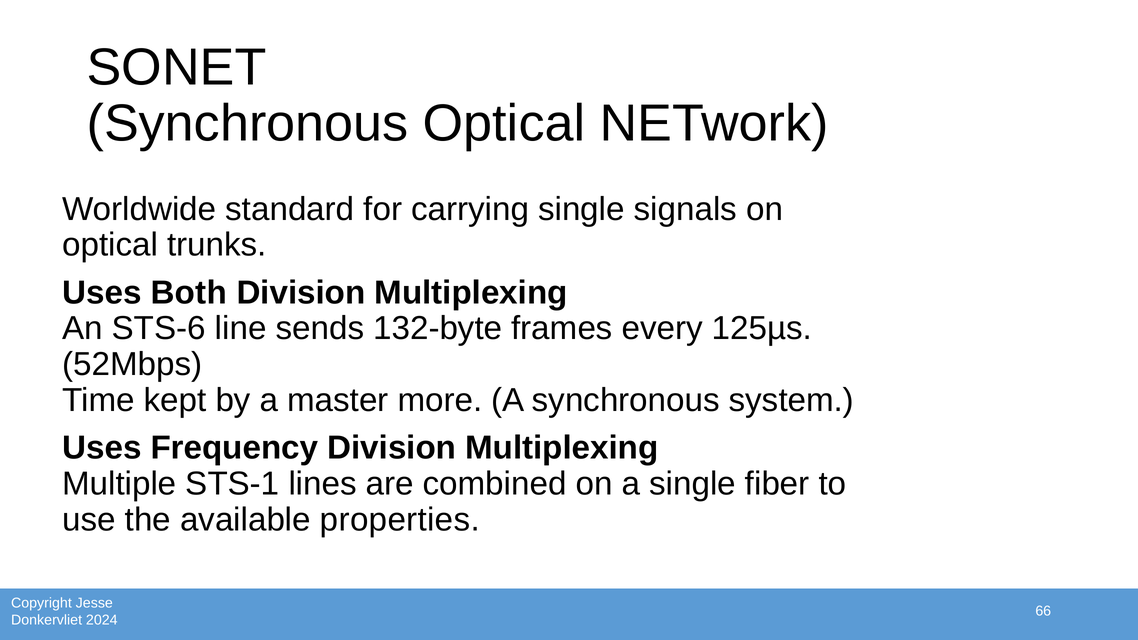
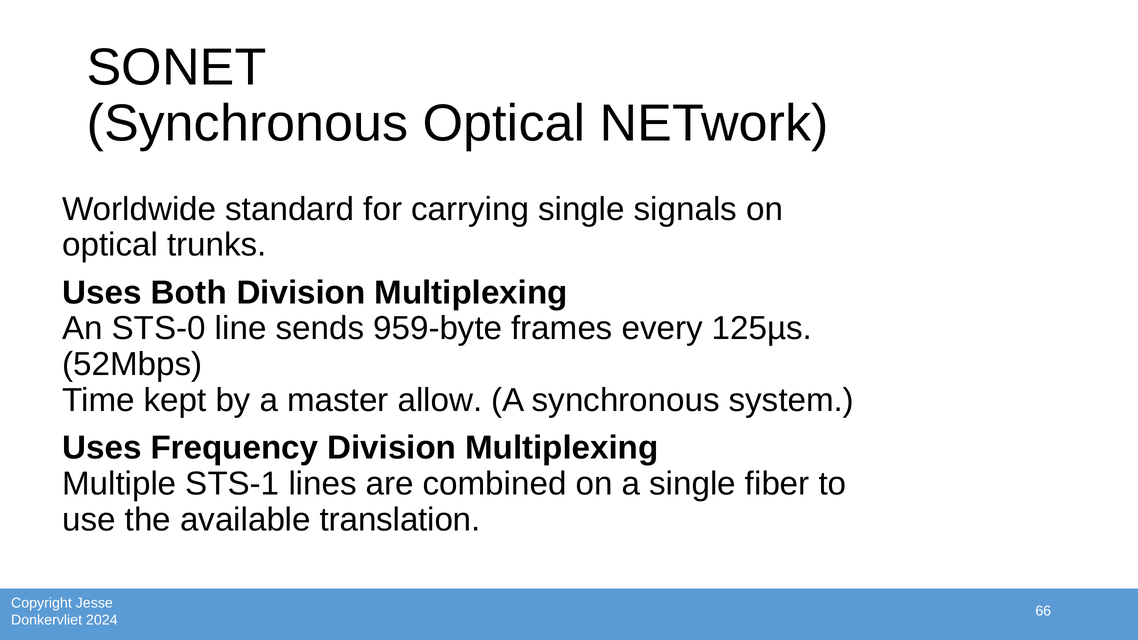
STS-6: STS-6 -> STS-0
132-byte: 132-byte -> 959-byte
more: more -> allow
properties: properties -> translation
